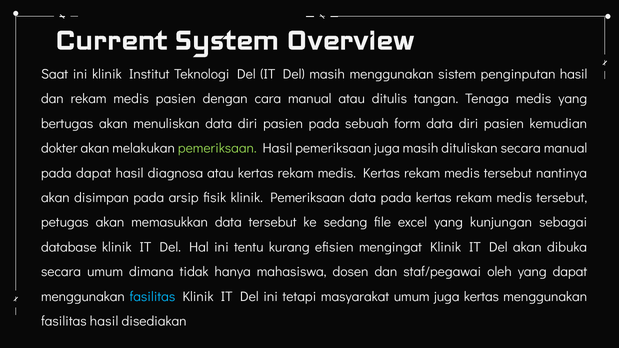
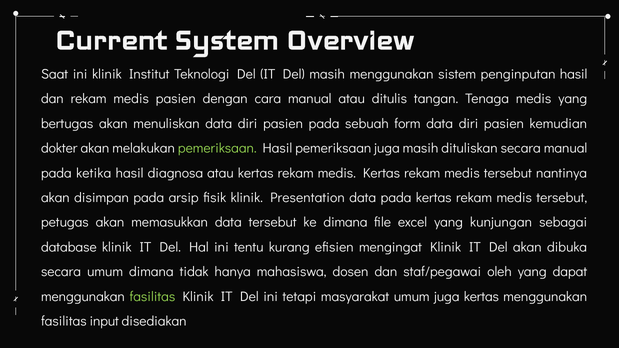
pada dapat: dapat -> ketika
klinik Pemeriksaan: Pemeriksaan -> Presentation
ke sedang: sedang -> dimana
fasilitas at (152, 297) colour: light blue -> light green
fasilitas hasil: hasil -> input
